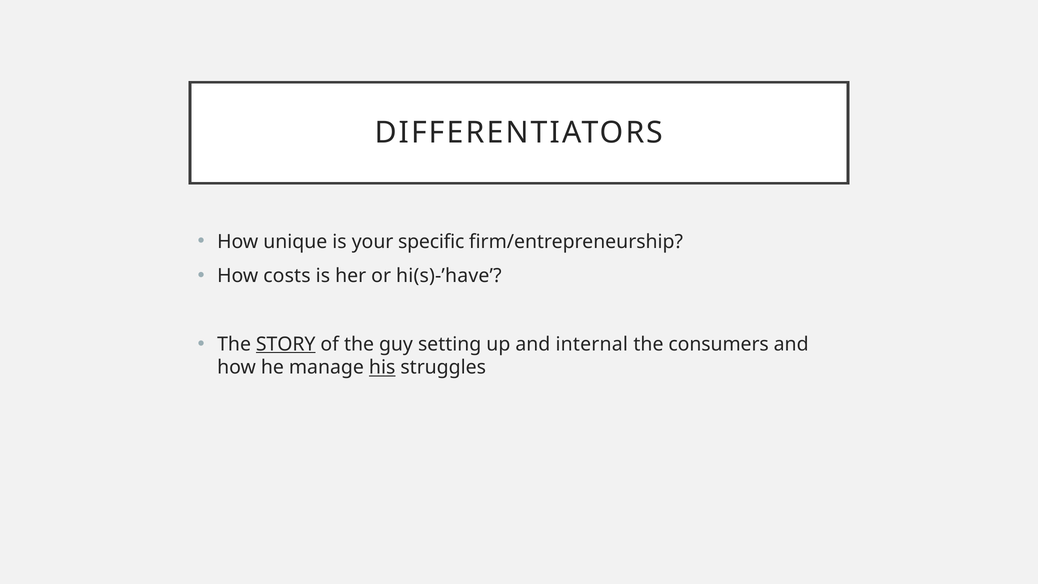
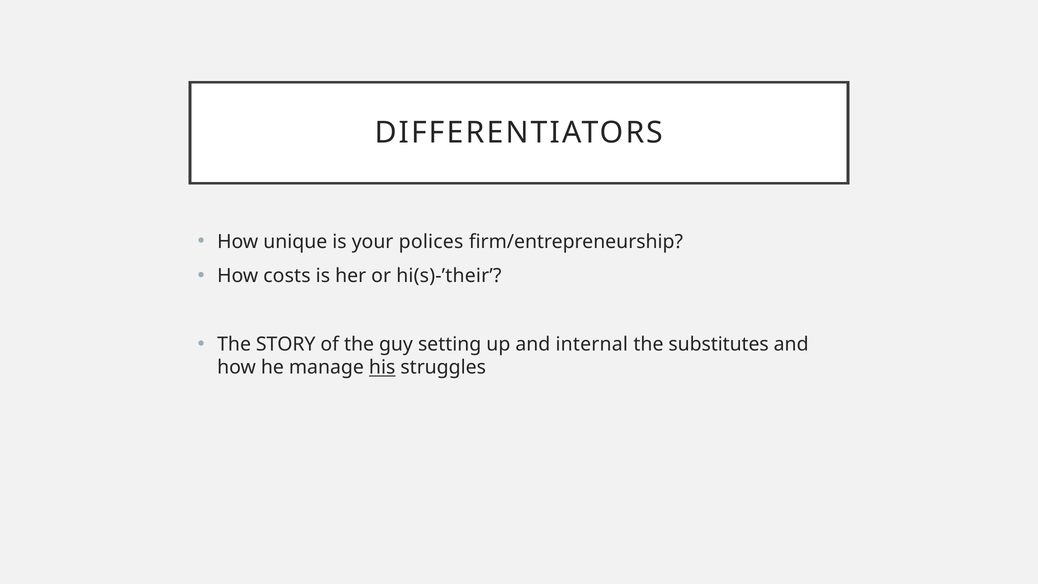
specific: specific -> polices
hi(s)-’have: hi(s)-’have -> hi(s)-’their
STORY underline: present -> none
consumers: consumers -> substitutes
